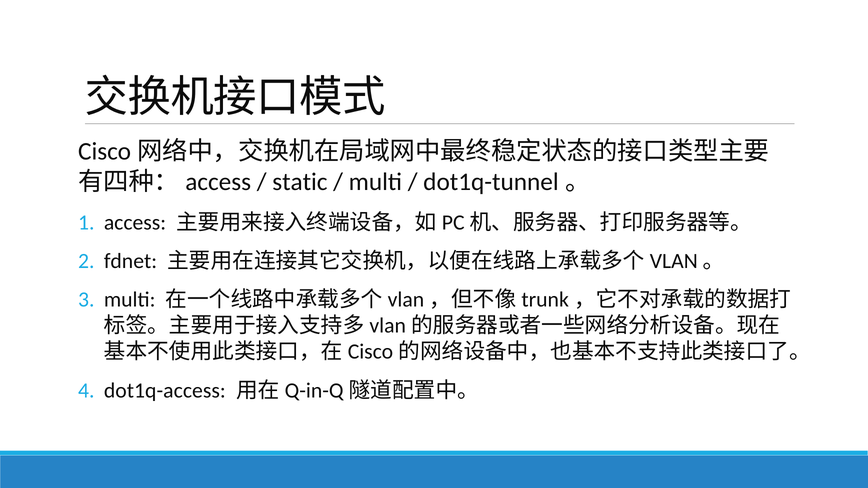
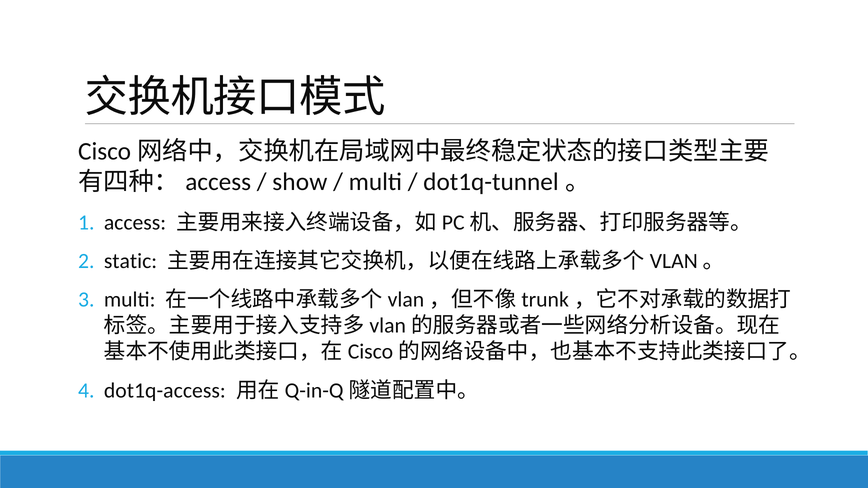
static: static -> show
fdnet: fdnet -> static
